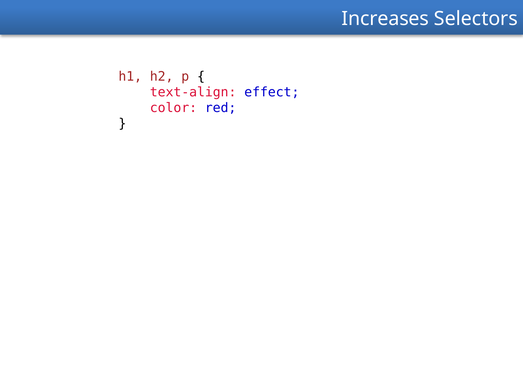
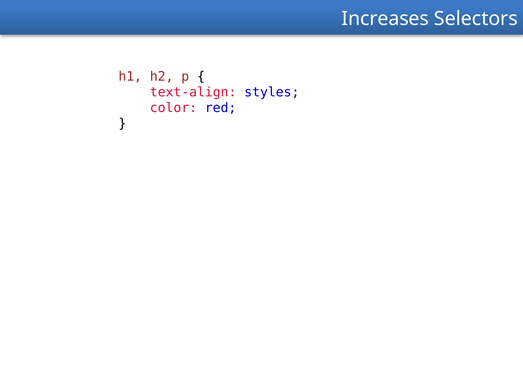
effect: effect -> styles
